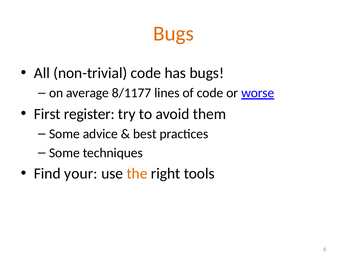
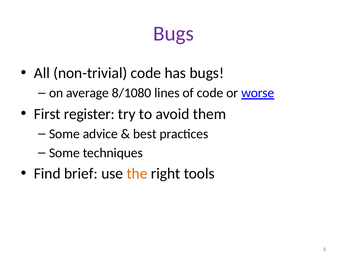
Bugs at (173, 34) colour: orange -> purple
8/1177: 8/1177 -> 8/1080
your: your -> brief
